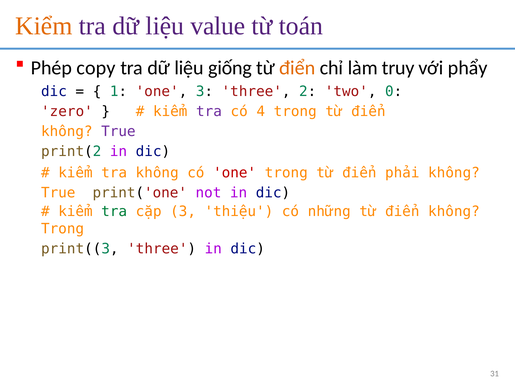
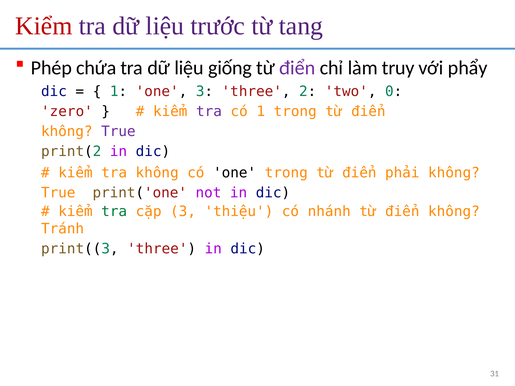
Kiểm colour: orange -> red
value: value -> trước
toán: toán -> tang
copy: copy -> chứa
điển colour: orange -> purple
có 4: 4 -> 1
one at (235, 173) colour: red -> black
những: những -> nhánh
Trong at (63, 229): Trong -> Tránh
